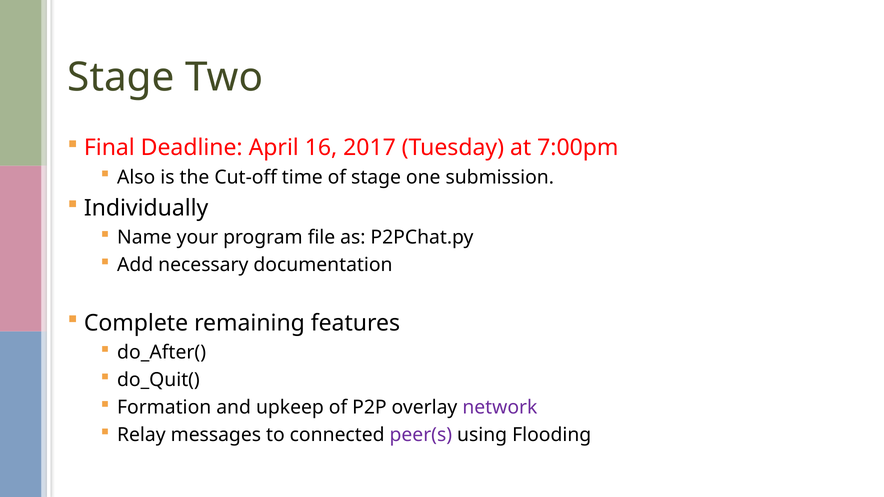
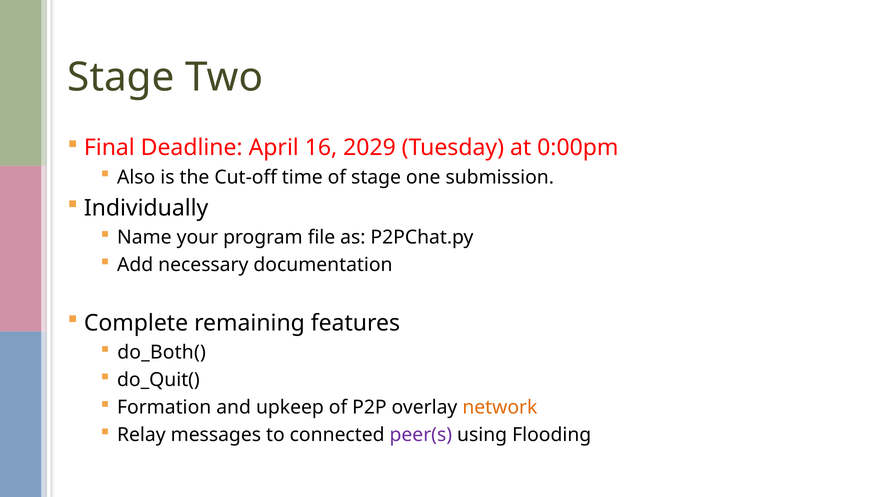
2017: 2017 -> 2029
7:00pm: 7:00pm -> 0:00pm
do_After(: do_After( -> do_Both(
network colour: purple -> orange
